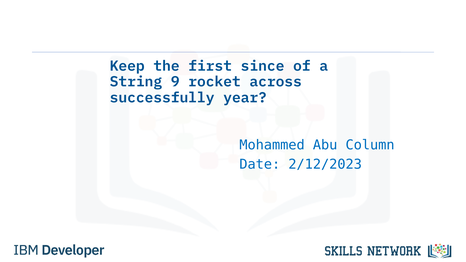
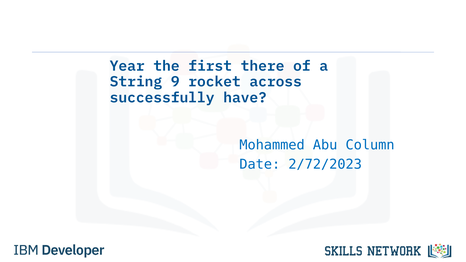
Keep: Keep -> Year
since: since -> there
year: year -> have
2/12/2023: 2/12/2023 -> 2/72/2023
